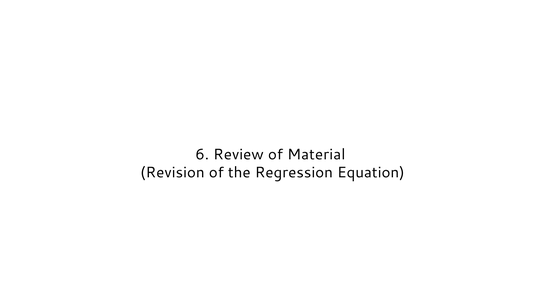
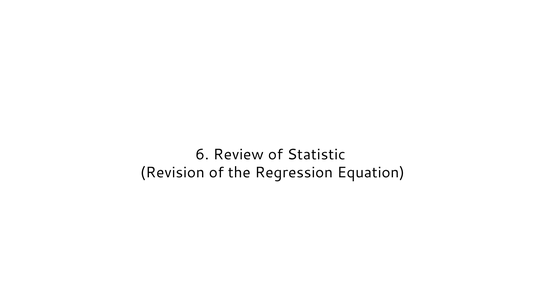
Material: Material -> Statistic
